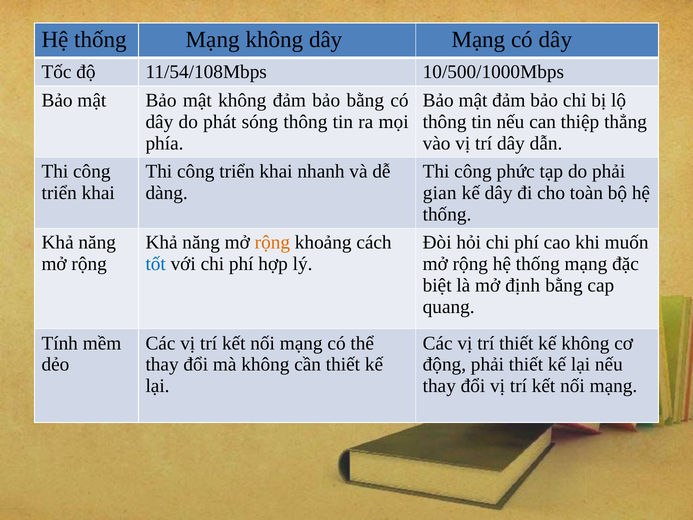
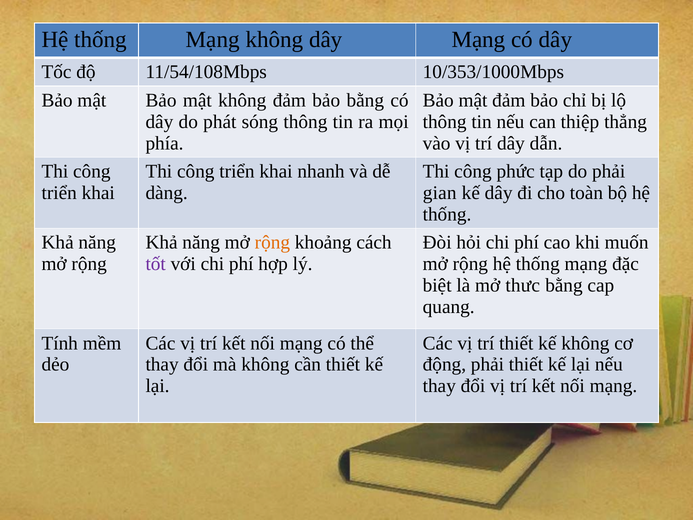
10/500/1000Mbps: 10/500/1000Mbps -> 10/353/1000Mbps
tốt colour: blue -> purple
định: định -> thưc
